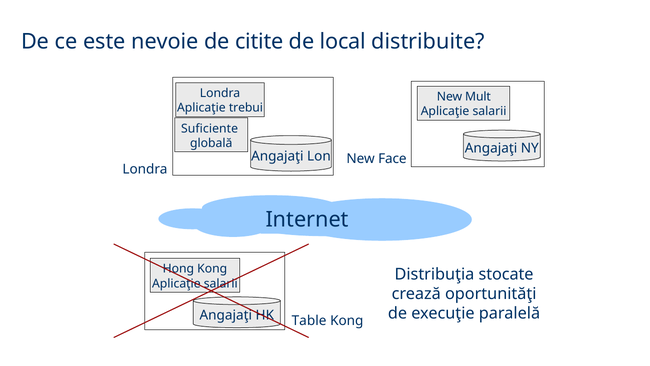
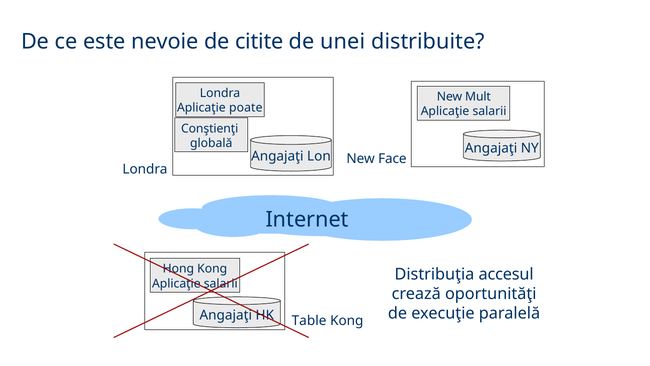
local: local -> unei
trebui: trebui -> poate
Suficiente: Suficiente -> Conştienţi
stocate: stocate -> accesul
